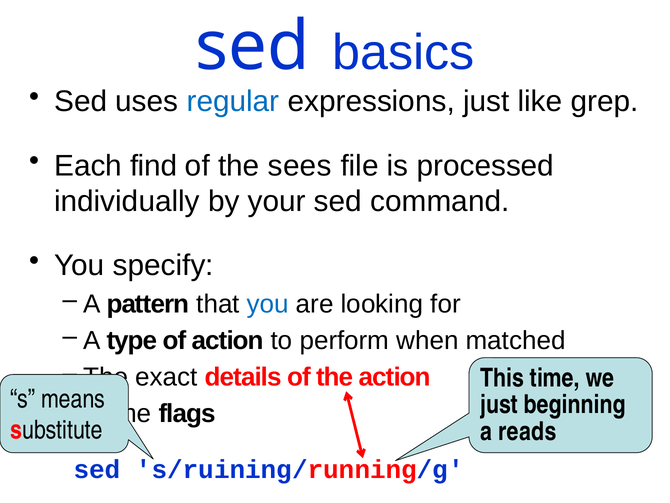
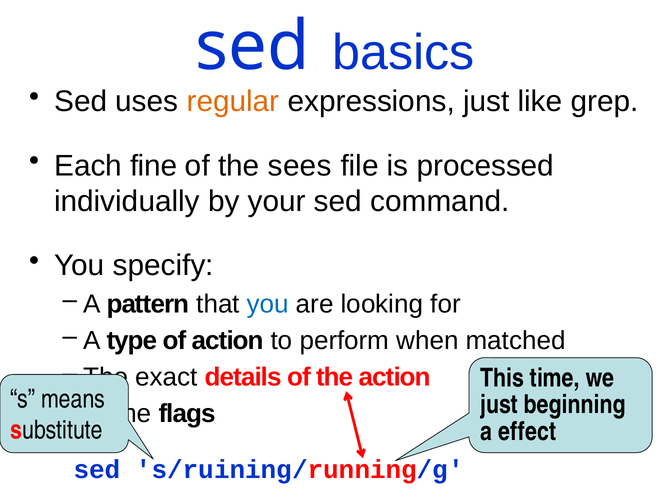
regular colour: blue -> orange
find: find -> fine
reads: reads -> effect
